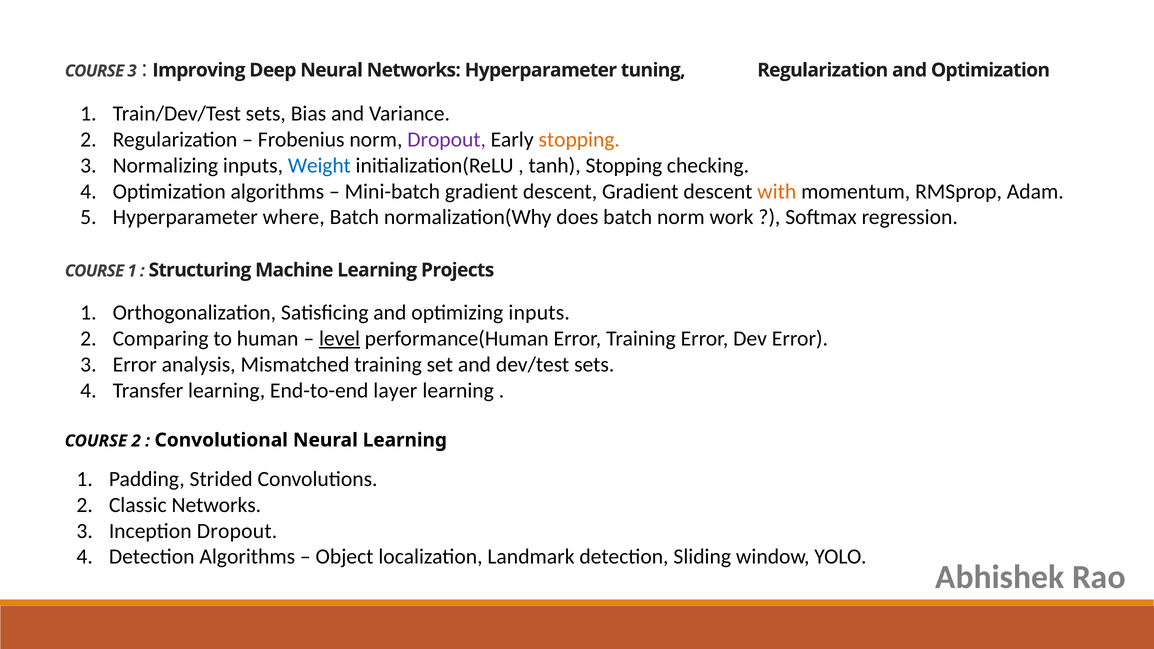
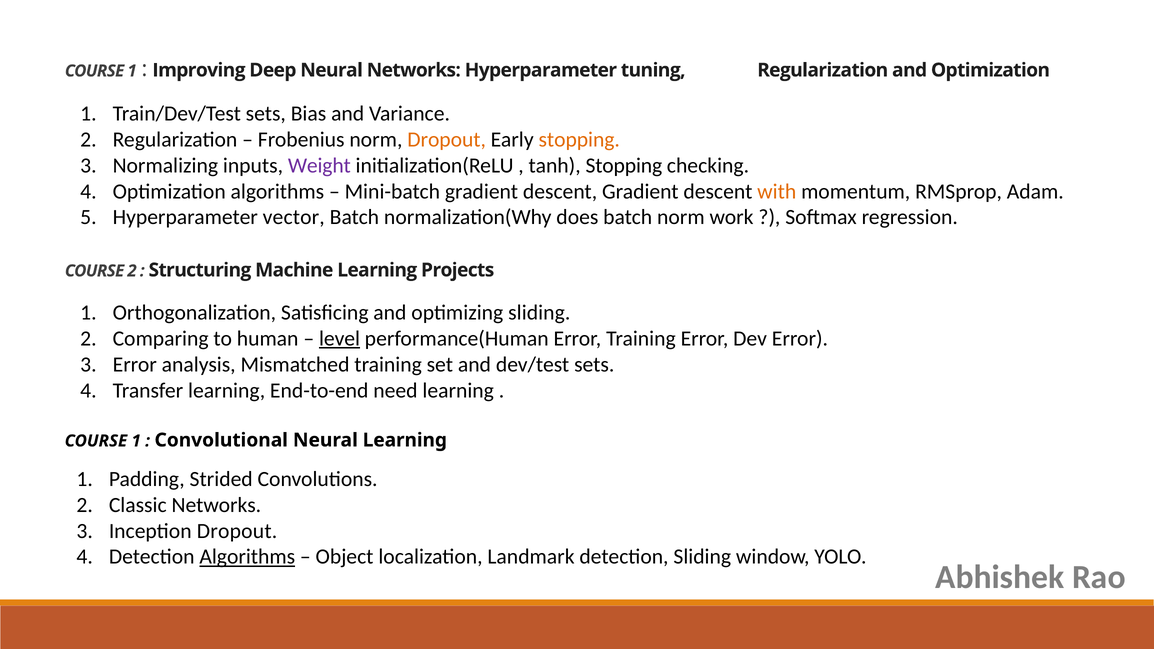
3 at (132, 71): 3 -> 1
Dropout at (447, 139) colour: purple -> orange
Weight colour: blue -> purple
where: where -> vector
COURSE 1: 1 -> 2
optimizing inputs: inputs -> sliding
layer: layer -> need
2 at (136, 441): 2 -> 1
Algorithms at (247, 557) underline: none -> present
